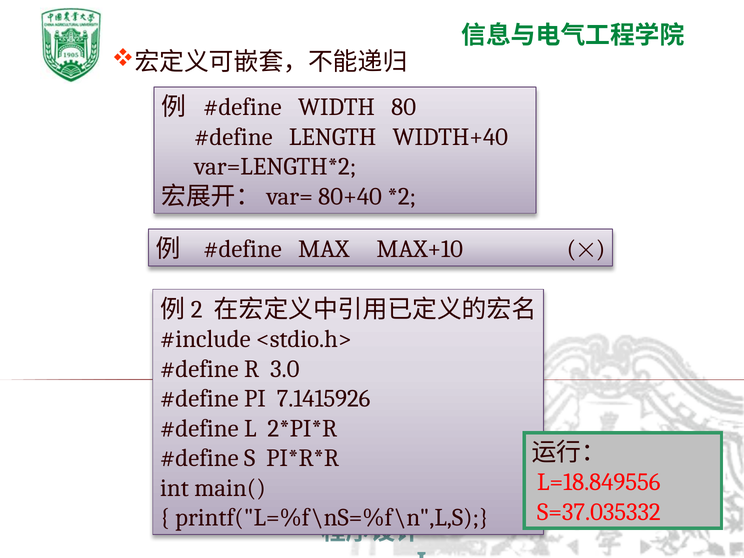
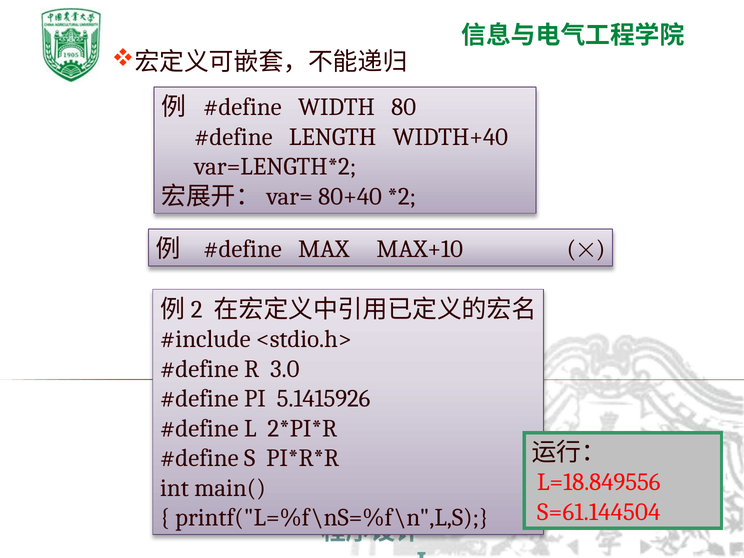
7.1415926: 7.1415926 -> 5.1415926
S=37.035332: S=37.035332 -> S=61.144504
